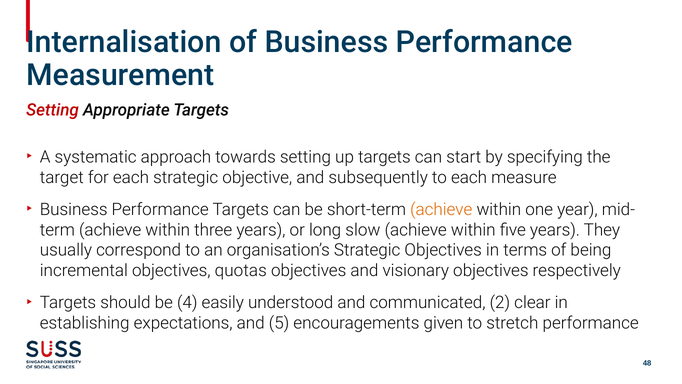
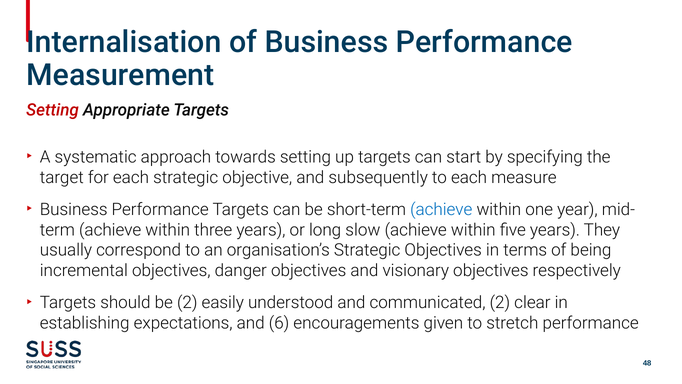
achieve at (441, 209) colour: orange -> blue
quotas: quotas -> danger
be 4: 4 -> 2
5: 5 -> 6
